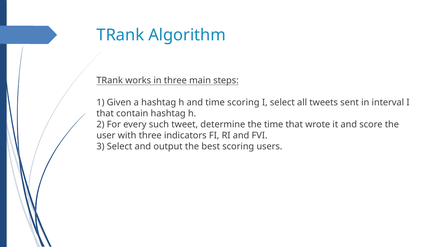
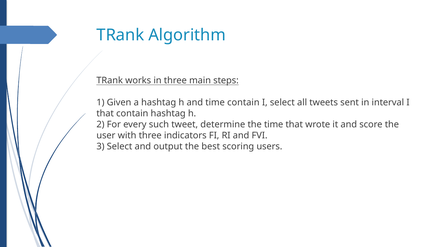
time scoring: scoring -> contain
